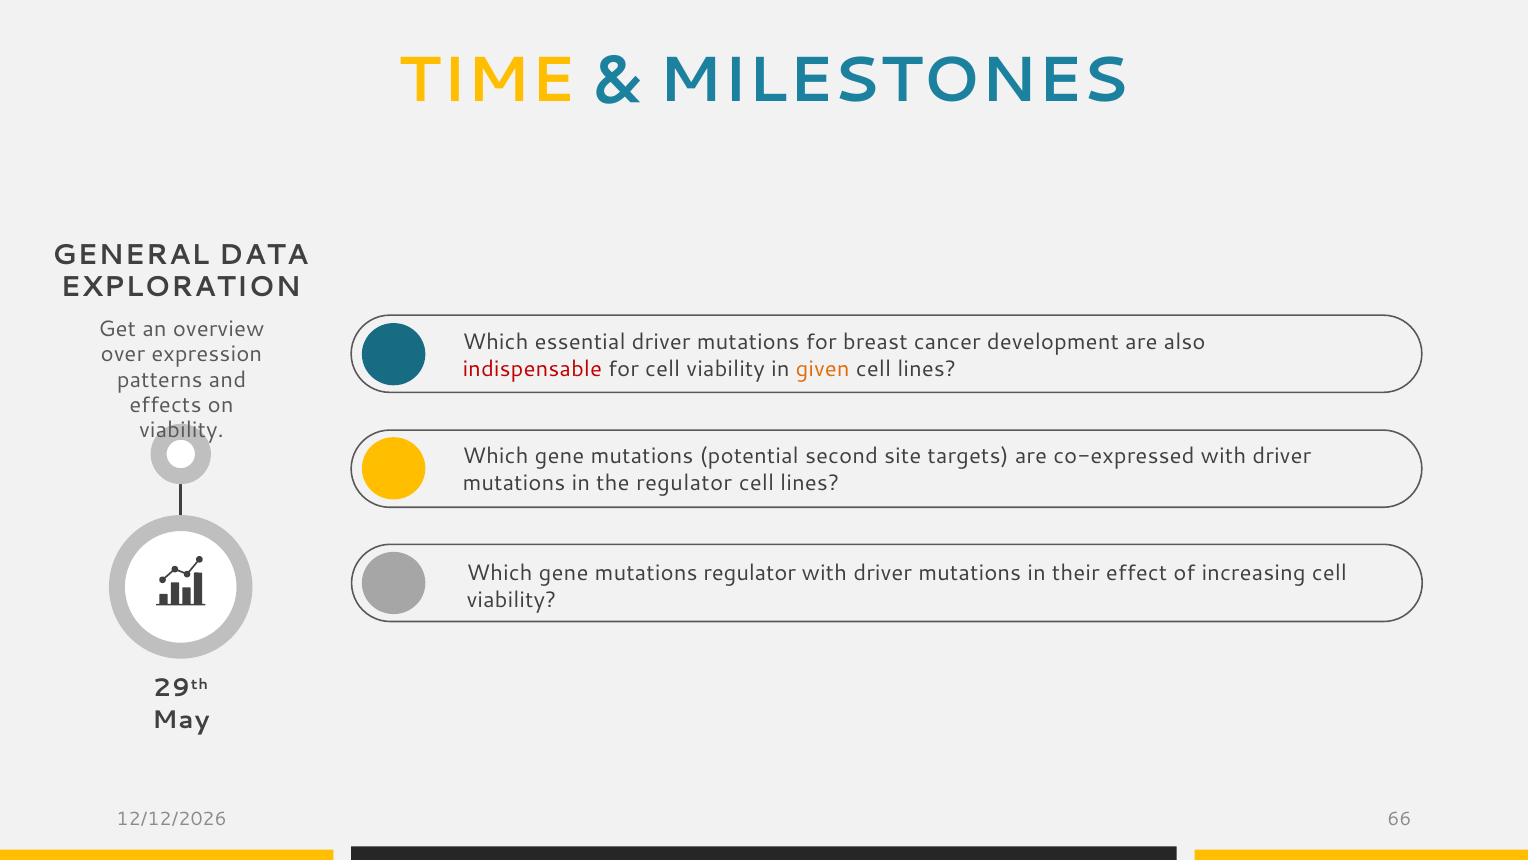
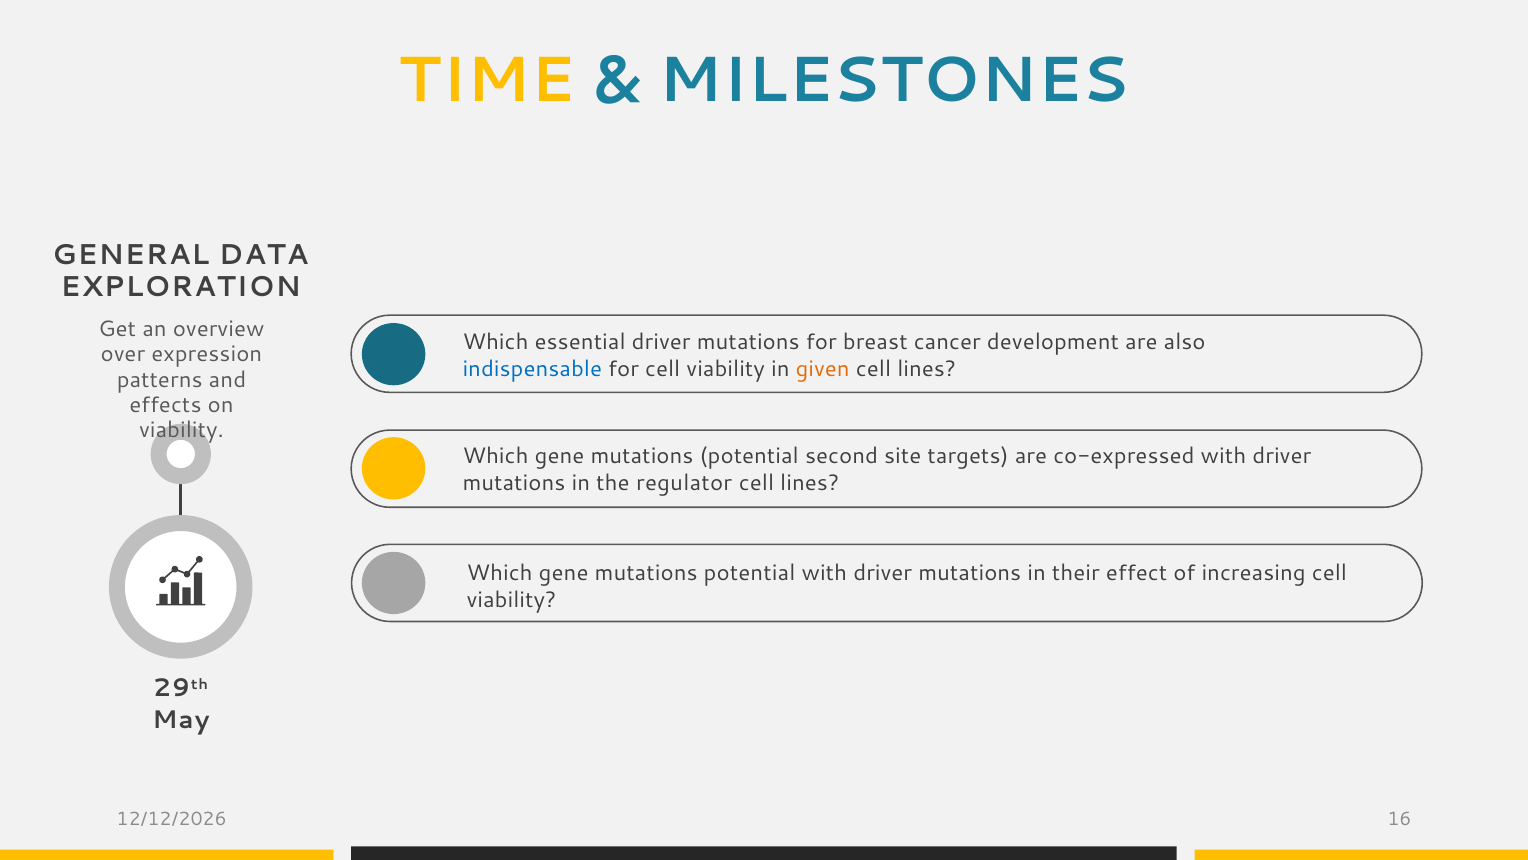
indispensable colour: red -> blue
regulator at (750, 573): regulator -> potential
66: 66 -> 16
